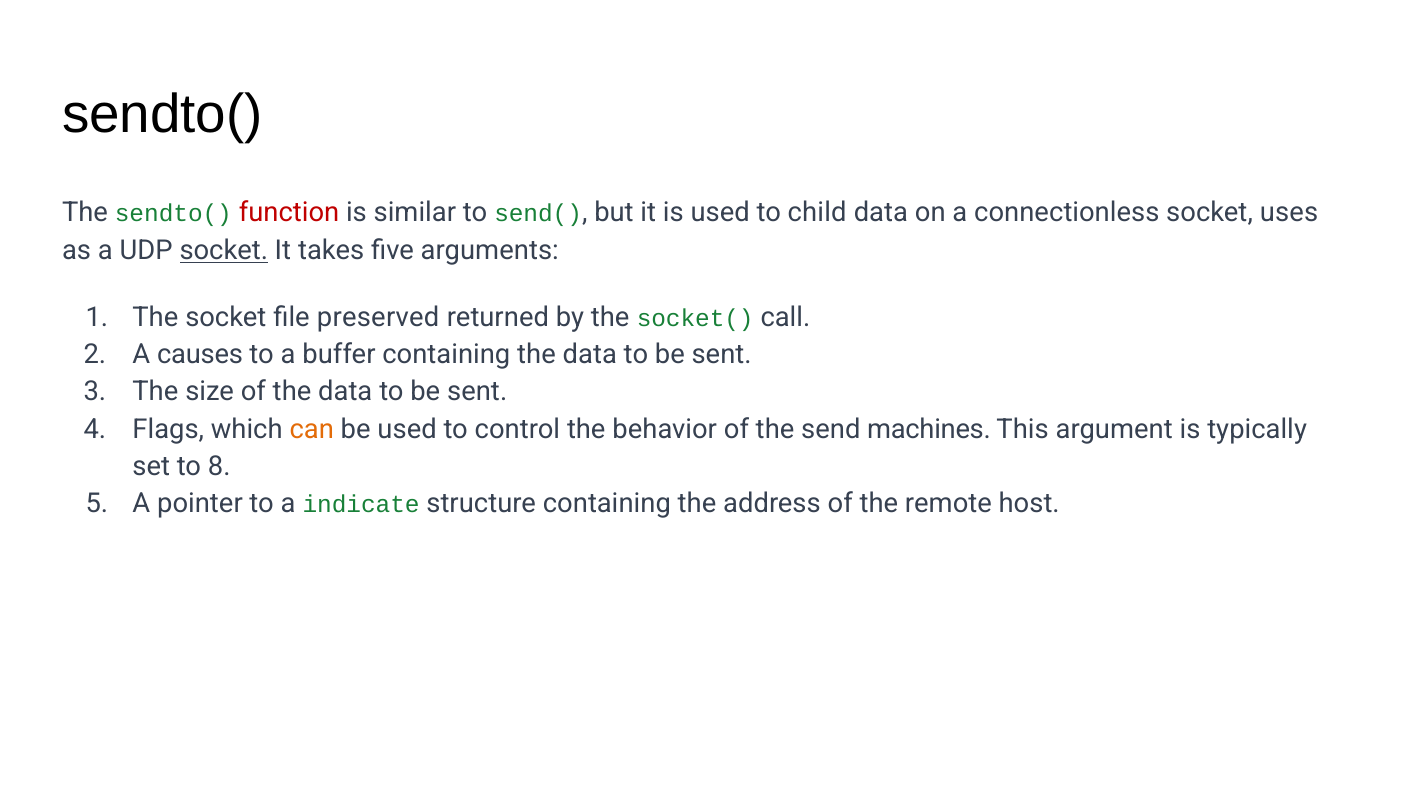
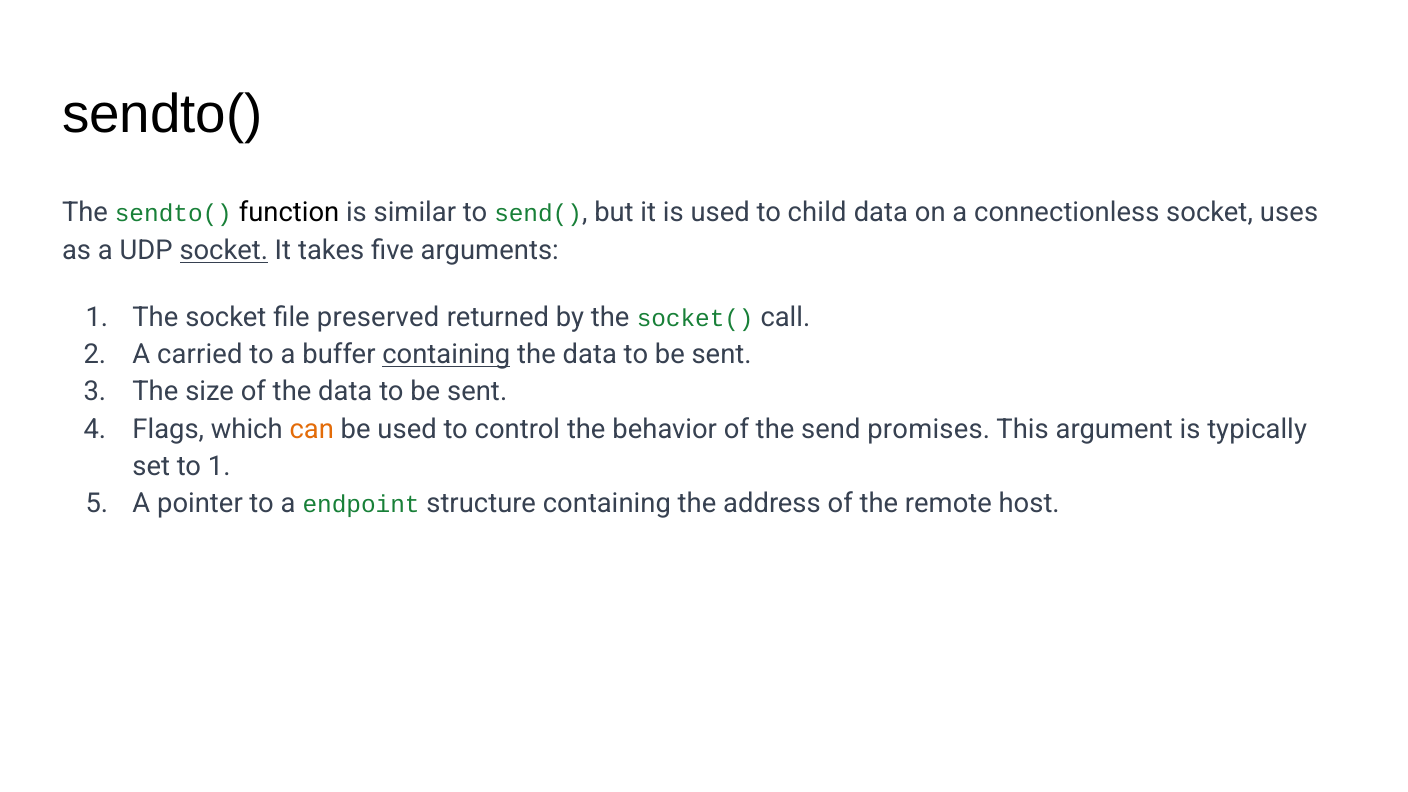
function colour: red -> black
causes: causes -> carried
containing at (446, 355) underline: none -> present
machines: machines -> promises
to 8: 8 -> 1
indicate: indicate -> endpoint
